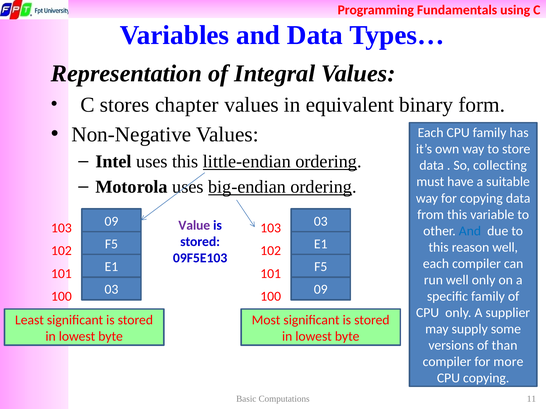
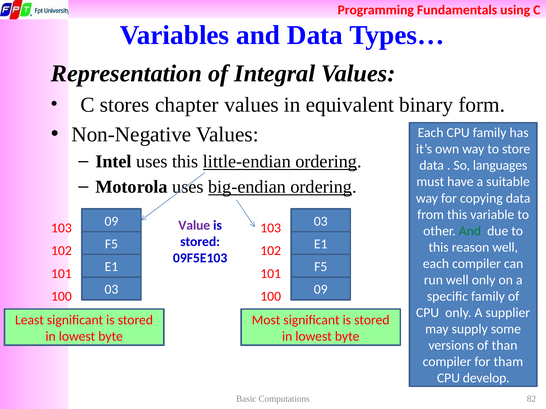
collecting: collecting -> languages
And at (470, 231) colour: blue -> green
more: more -> tham
CPU copying: copying -> develop
11: 11 -> 82
